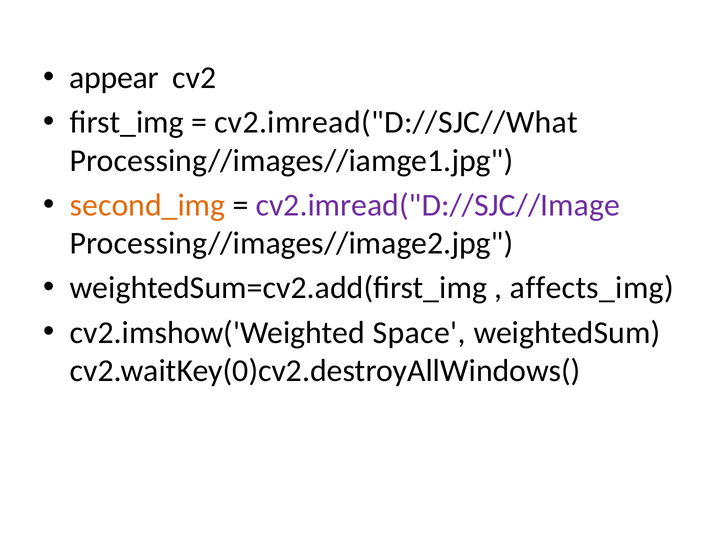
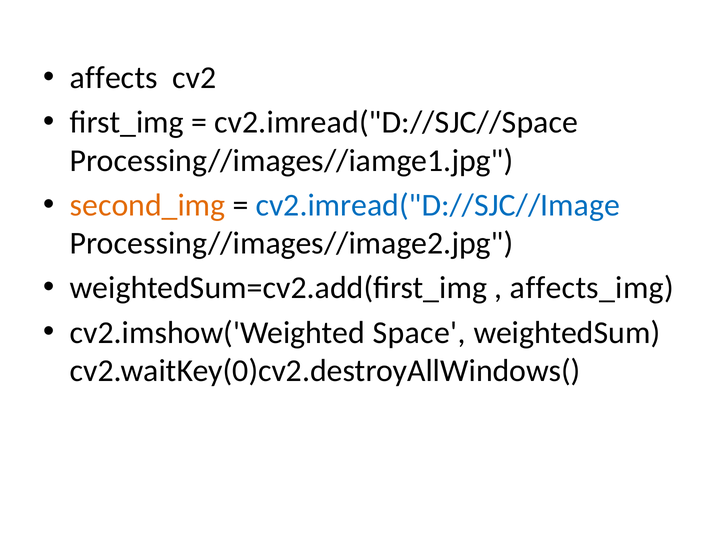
appear: appear -> affects
cv2.imread("D://SJC//What: cv2.imread("D://SJC//What -> cv2.imread("D://SJC//Space
cv2.imread("D://SJC//Image colour: purple -> blue
